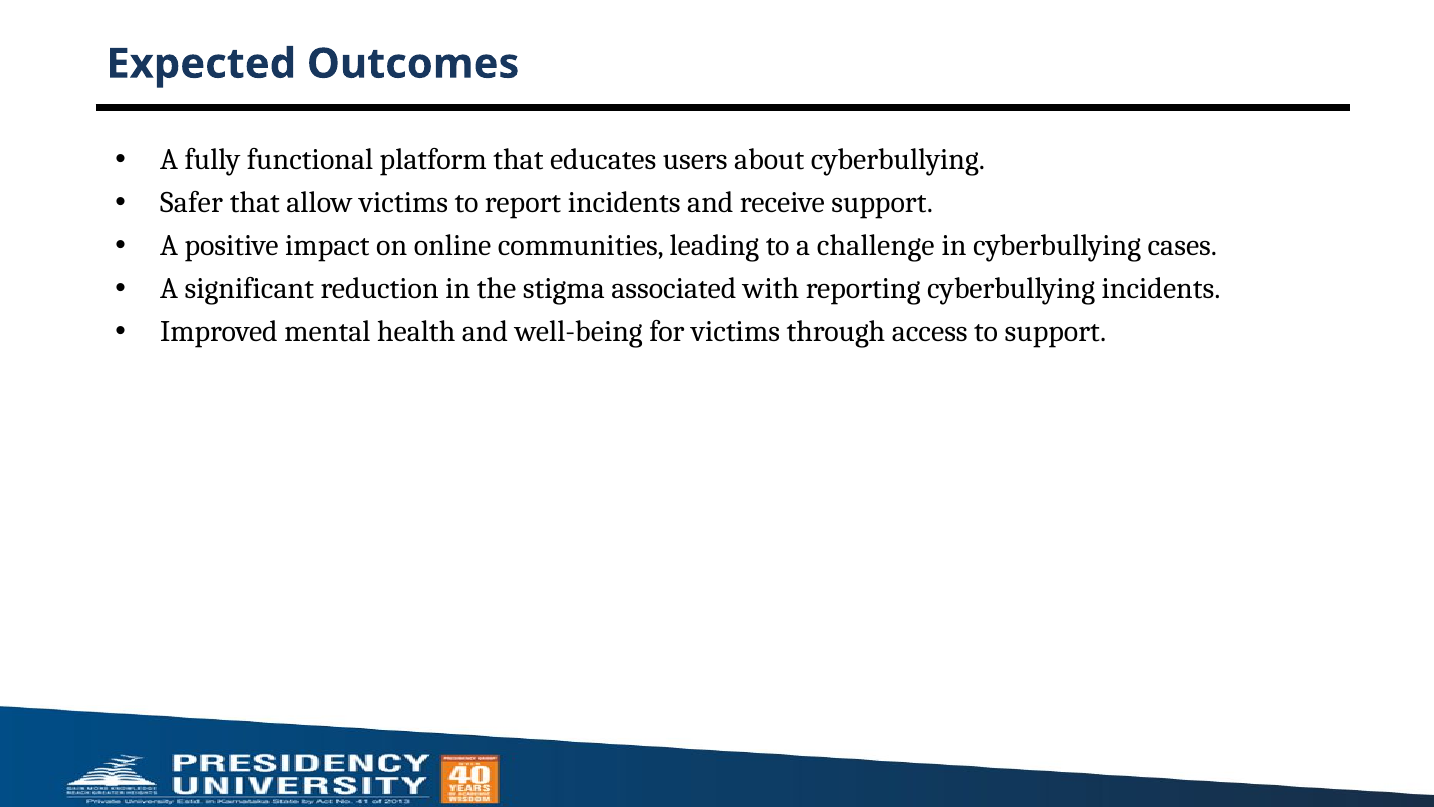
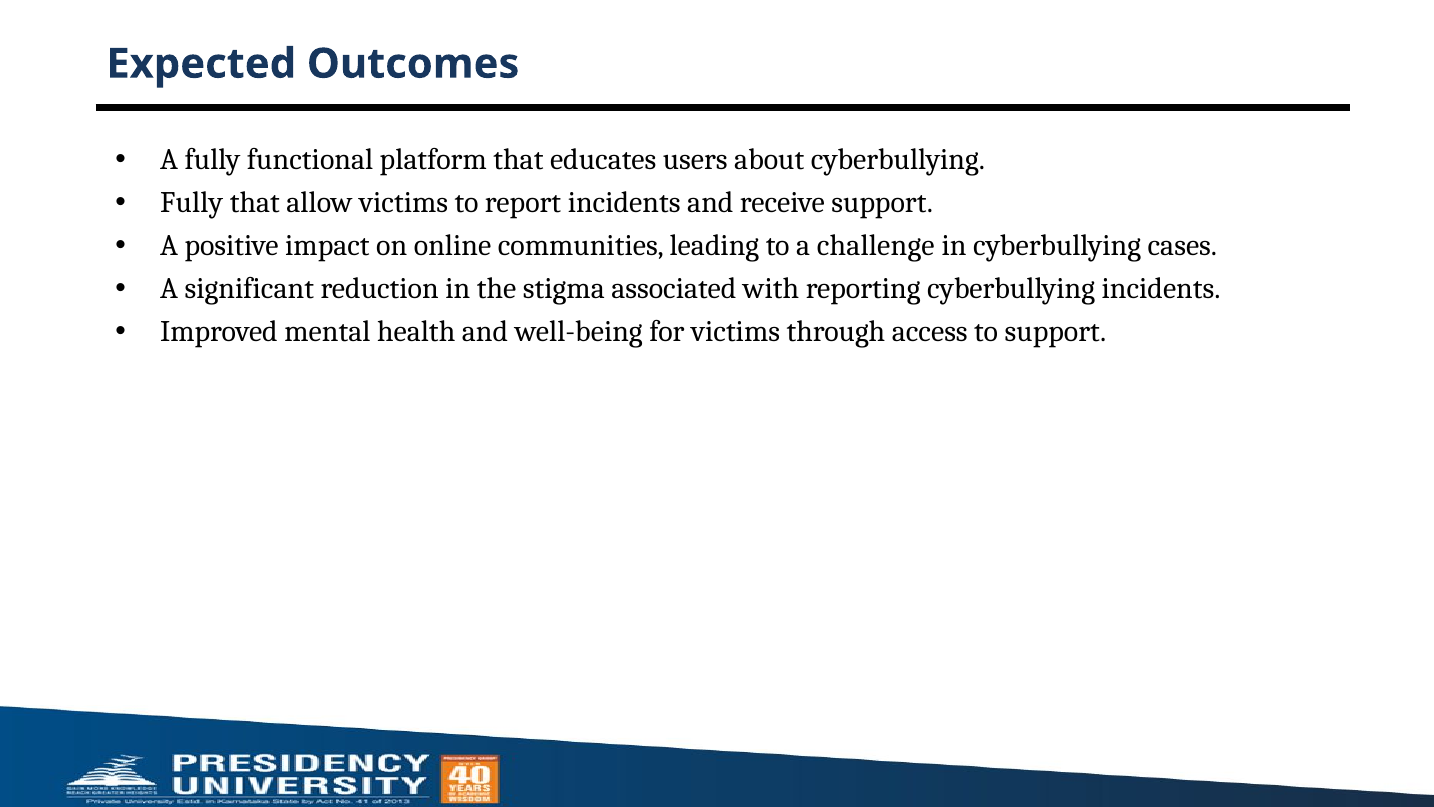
Safer at (192, 203): Safer -> Fully
